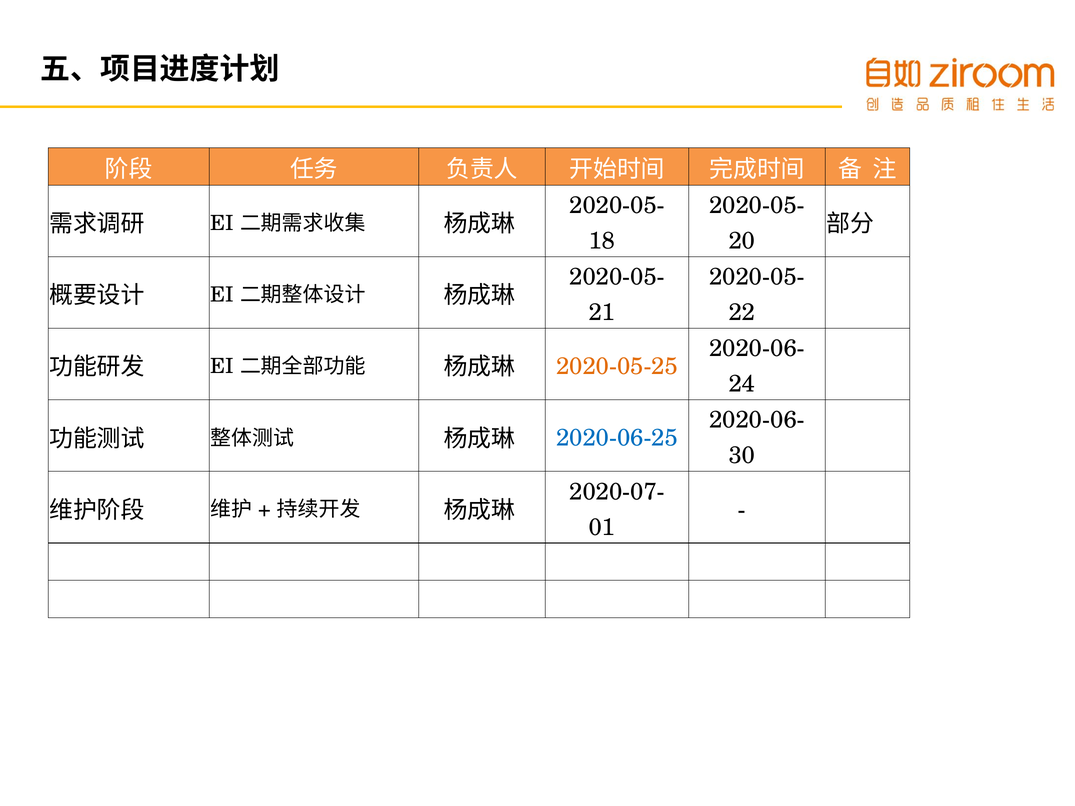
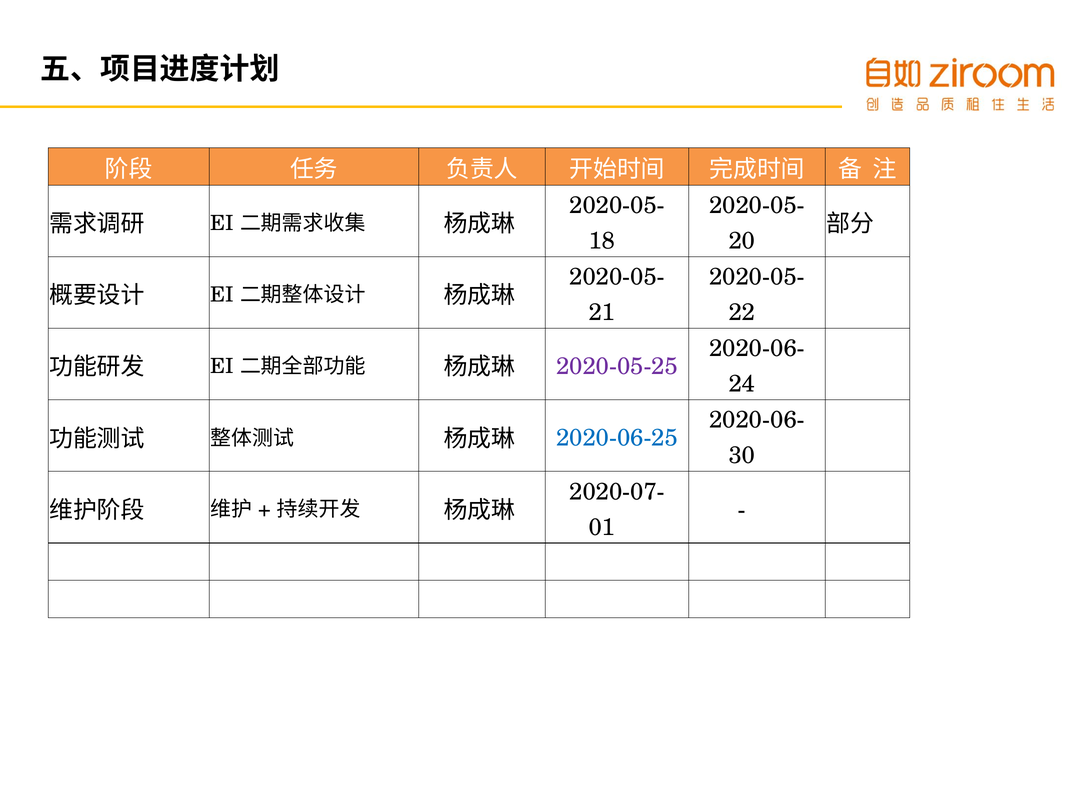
2020-05-25 colour: orange -> purple
